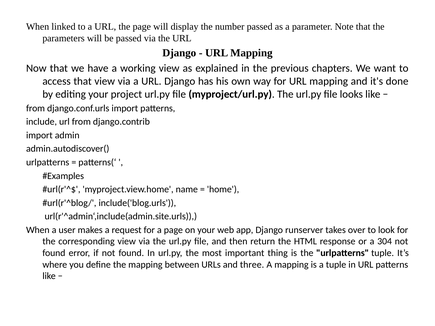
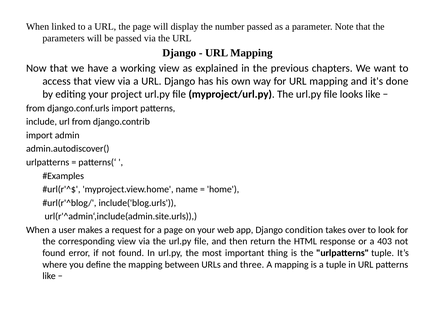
runserver: runserver -> condition
304: 304 -> 403
